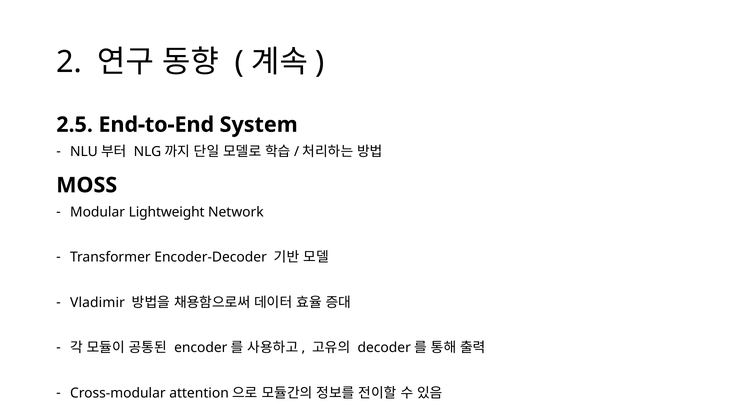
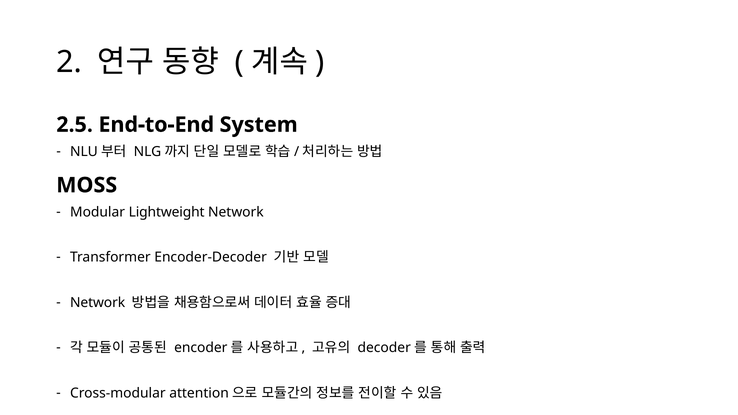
Vladimir at (97, 303): Vladimir -> Network
